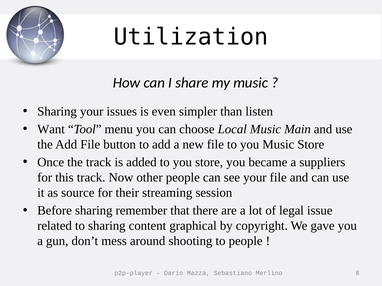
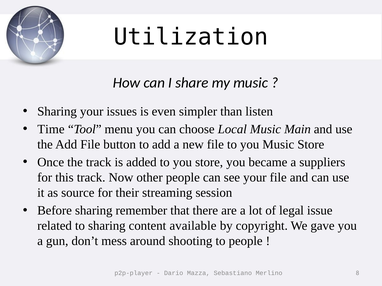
Want: Want -> Time
graphical: graphical -> available
